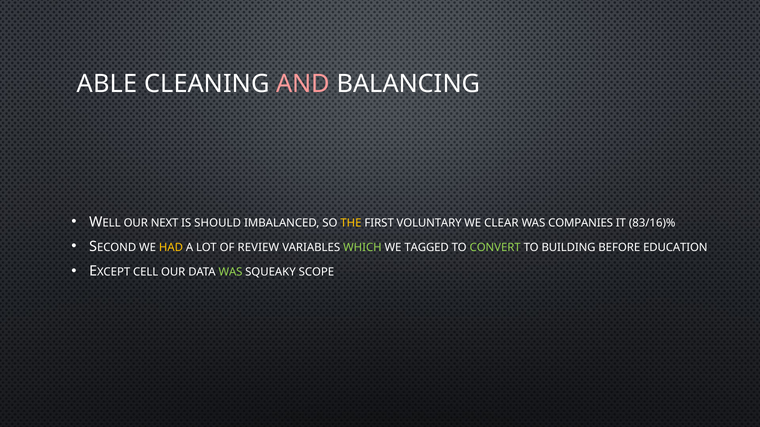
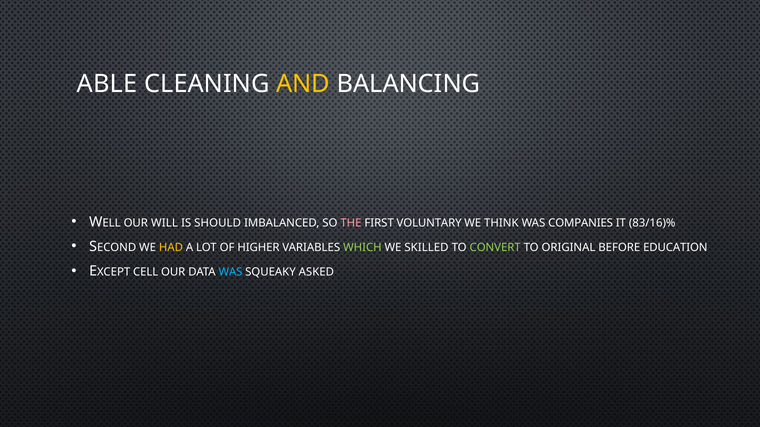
AND colour: pink -> yellow
NEXT: NEXT -> WILL
THE colour: yellow -> pink
CLEAR: CLEAR -> THINK
REVIEW: REVIEW -> HIGHER
TAGGED: TAGGED -> SKILLED
BUILDING: BUILDING -> ORIGINAL
WAS at (230, 272) colour: light green -> light blue
SCOPE: SCOPE -> ASKED
